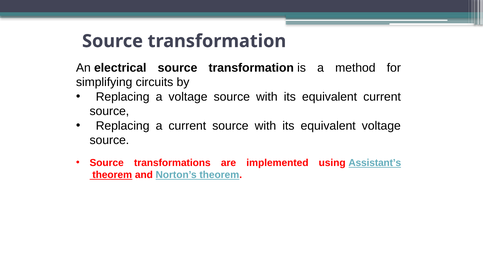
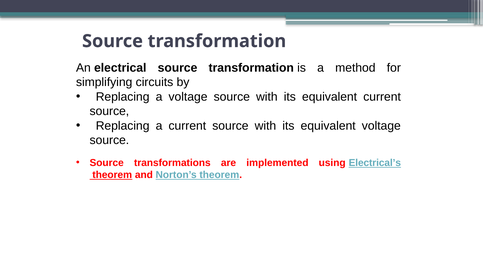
Assistant’s: Assistant’s -> Electrical’s
